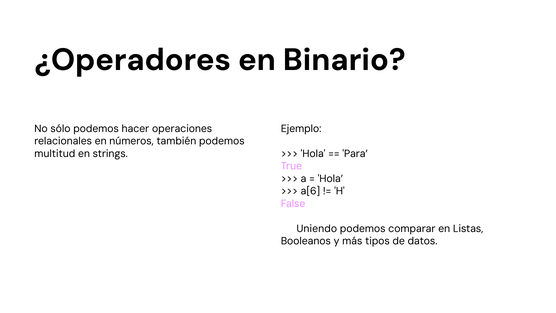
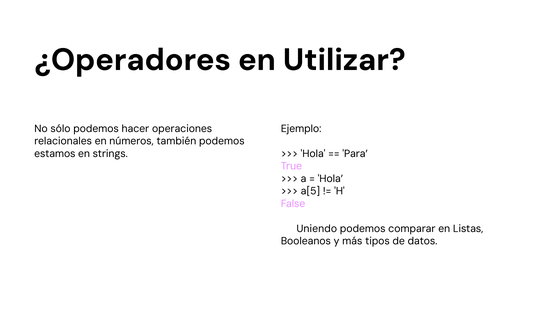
Binario: Binario -> Utilizar
multitud: multitud -> estamos
a[6: a[6 -> a[5
